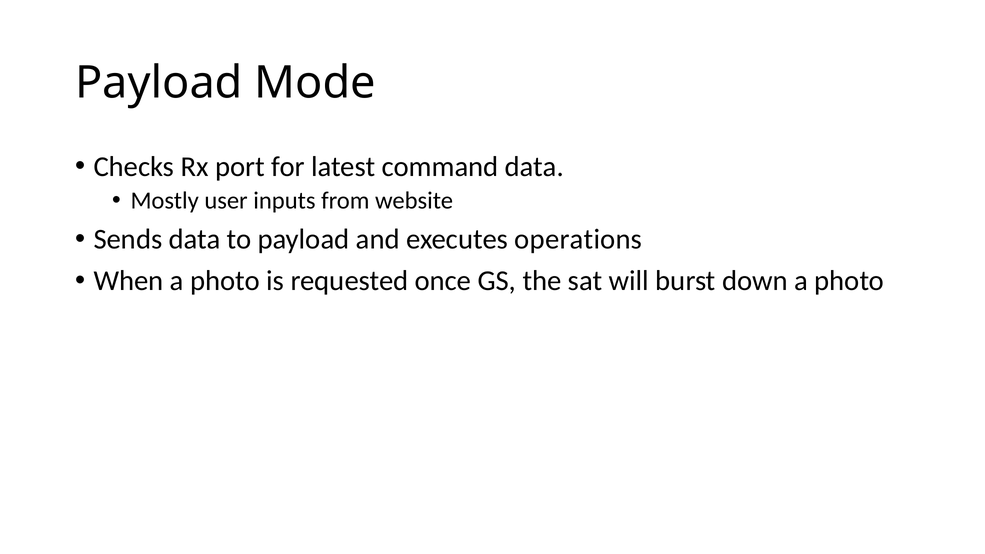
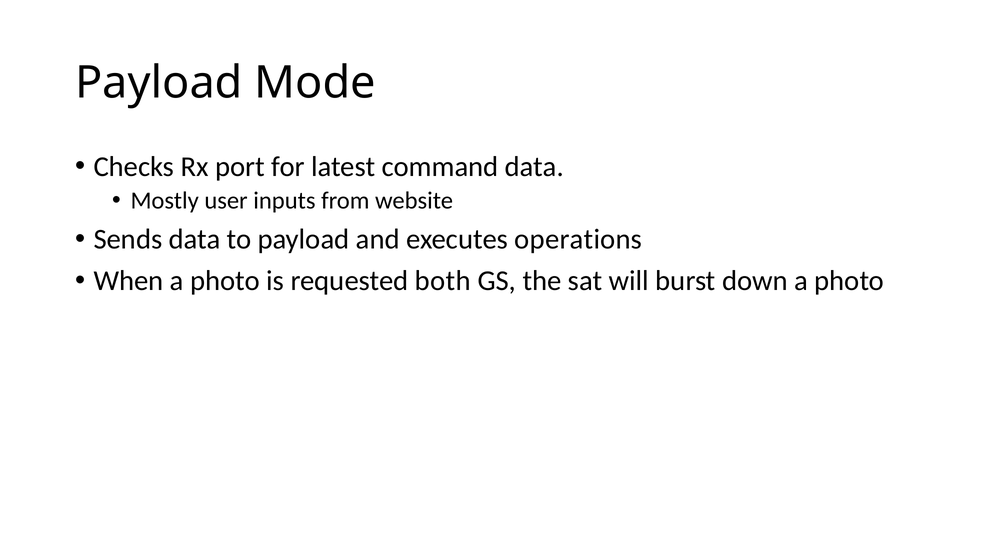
once: once -> both
